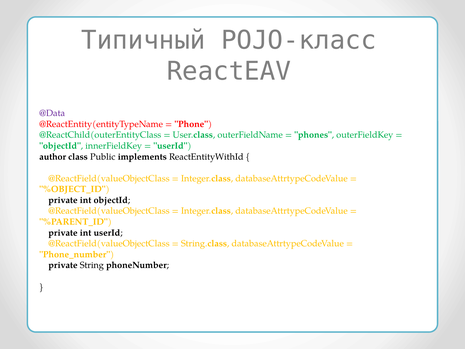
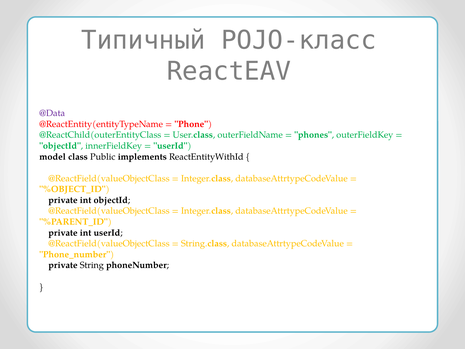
author: author -> model
